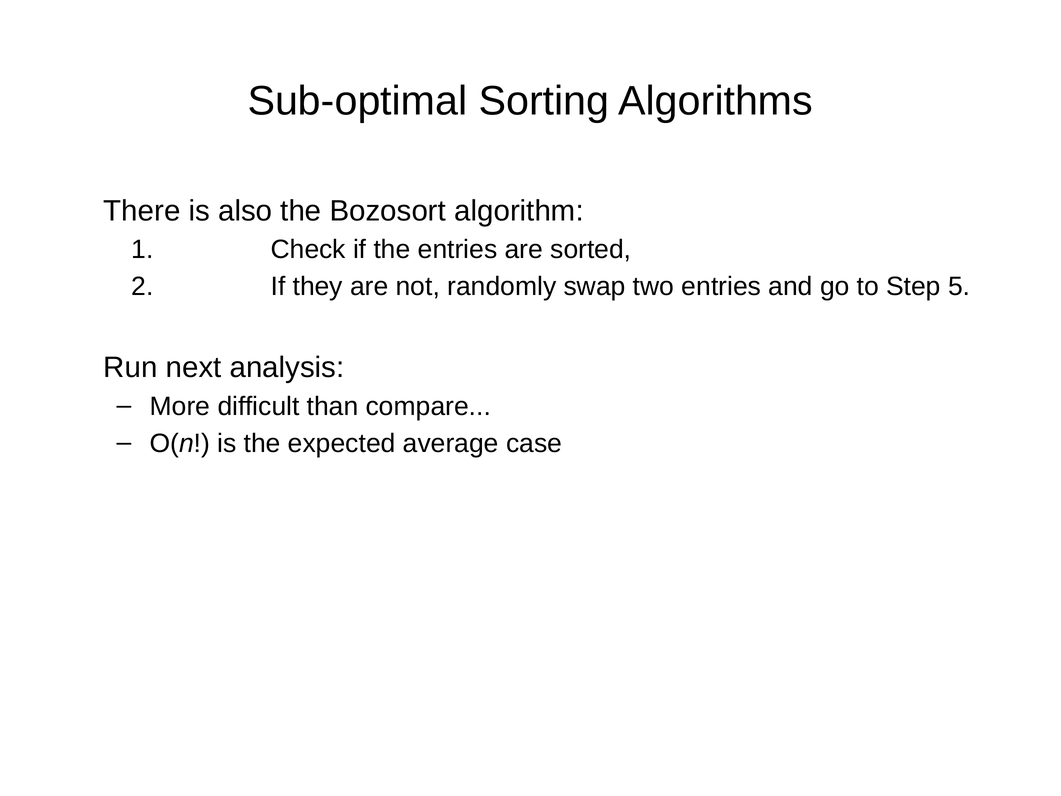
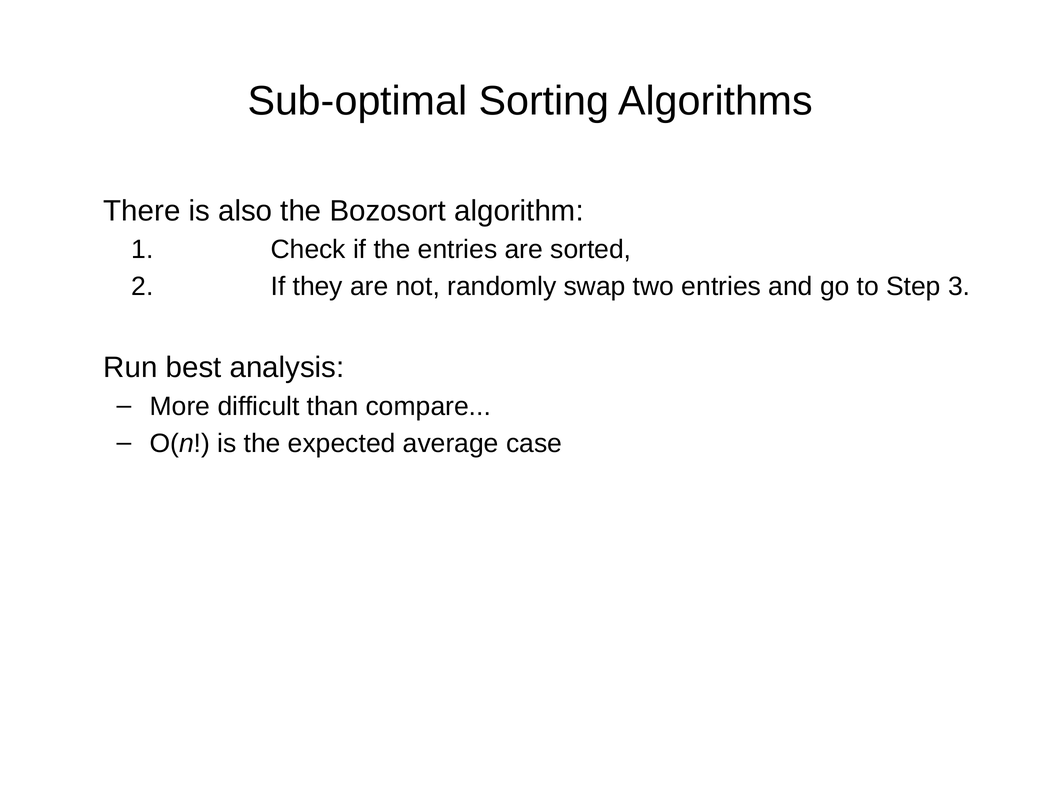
5: 5 -> 3
next: next -> best
